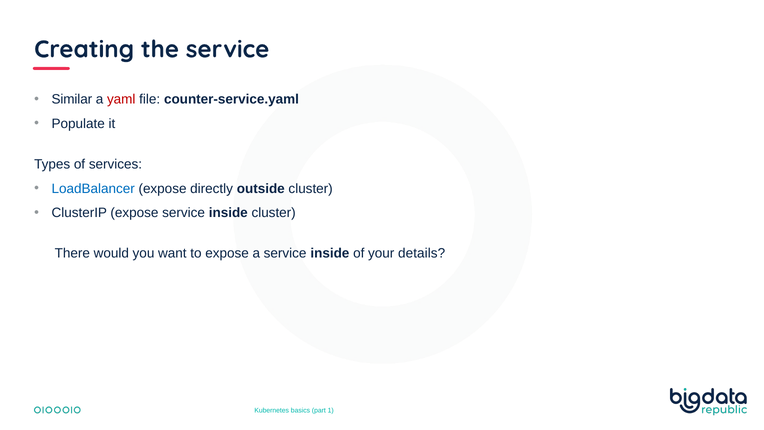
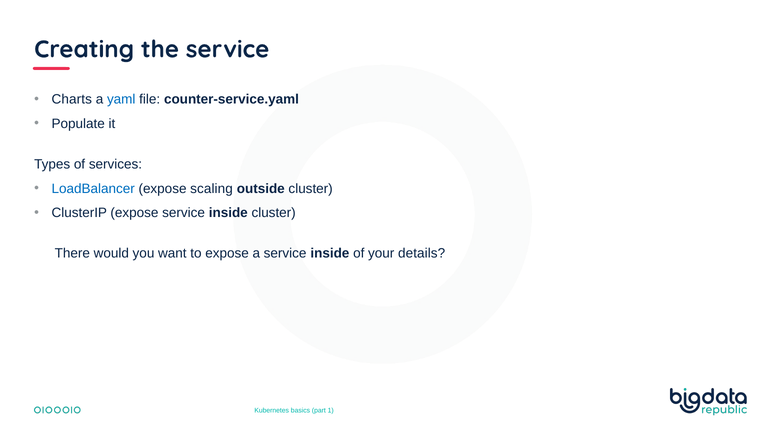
Similar: Similar -> Charts
yaml colour: red -> blue
directly: directly -> scaling
